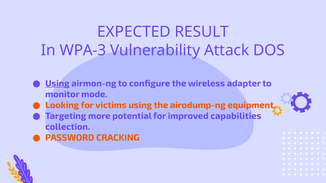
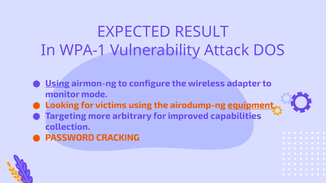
WPA-3: WPA-3 -> WPA-1
equipment underline: none -> present
potential: potential -> arbitrary
